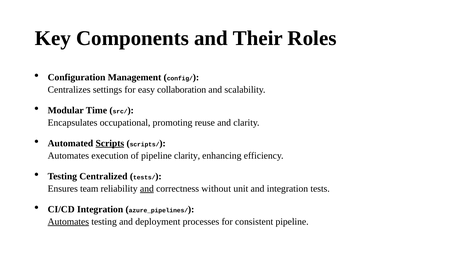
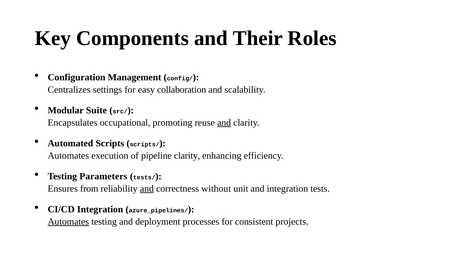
Time: Time -> Suite
and at (224, 123) underline: none -> present
Scripts underline: present -> none
Centralized: Centralized -> Parameters
team: team -> from
consistent pipeline: pipeline -> projects
